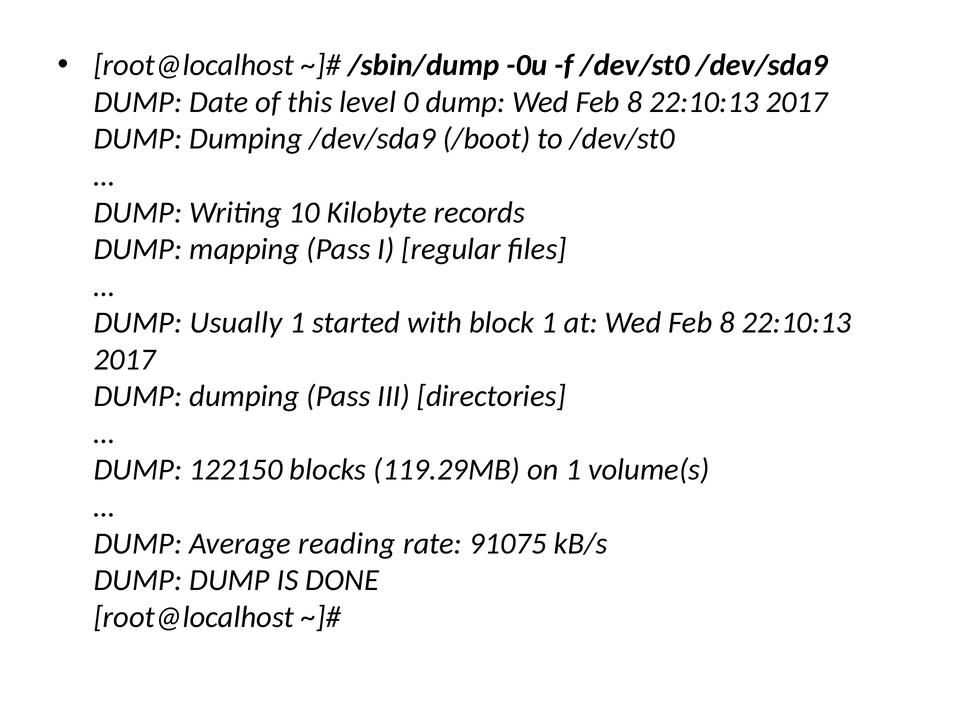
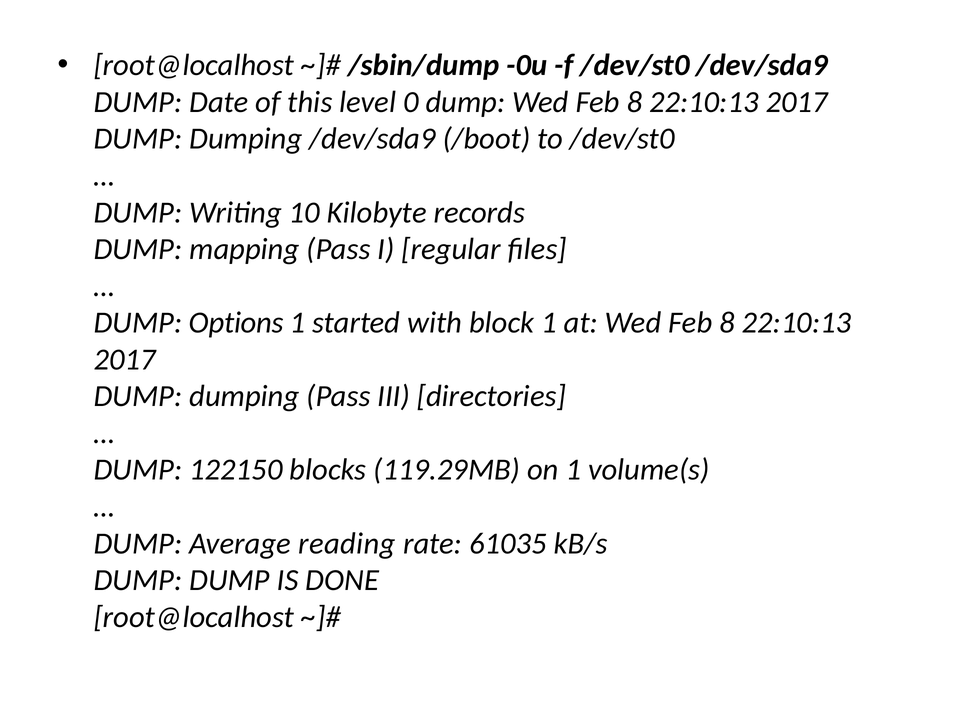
Usually: Usually -> Options
91075: 91075 -> 61035
